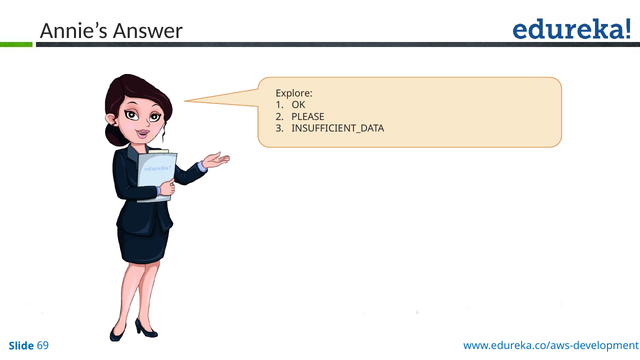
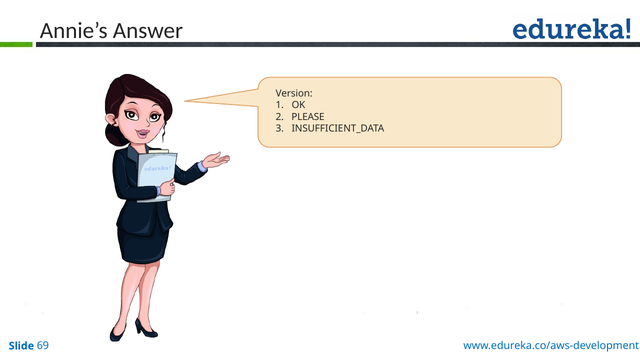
Explore: Explore -> Version
